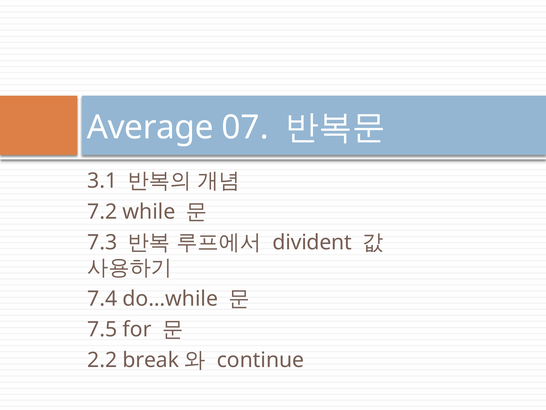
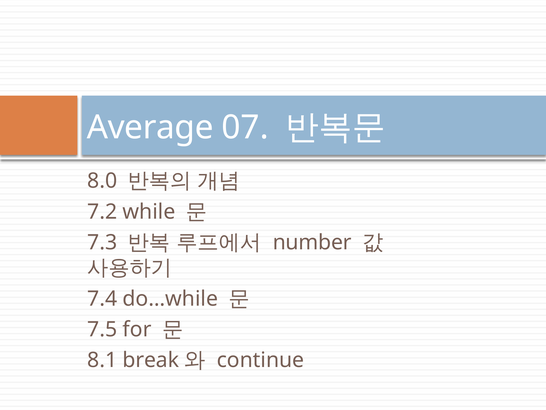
3.1: 3.1 -> 8.0
divident: divident -> number
2.2: 2.2 -> 8.1
